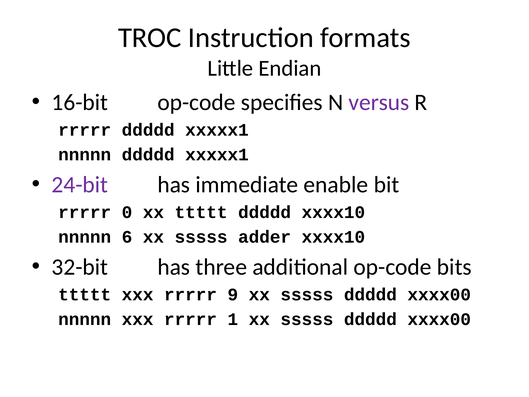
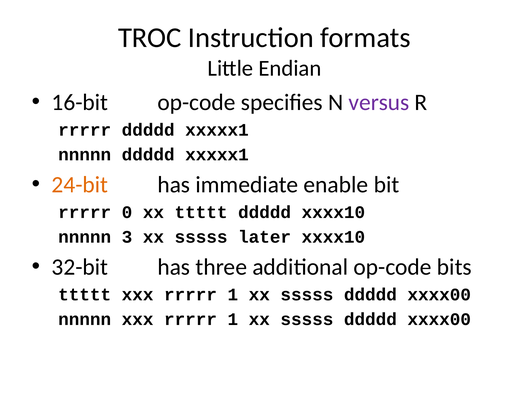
24-bit colour: purple -> orange
6: 6 -> 3
adder: adder -> later
ttttt xxx rrrrr 9: 9 -> 1
